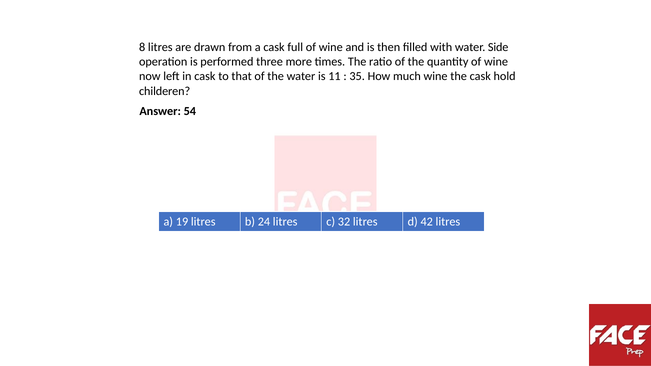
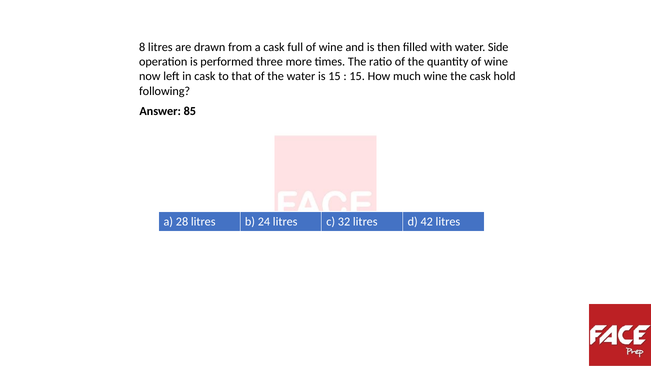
is 11: 11 -> 15
35 at (357, 76): 35 -> 15
childeren: childeren -> following
54: 54 -> 85
19: 19 -> 28
